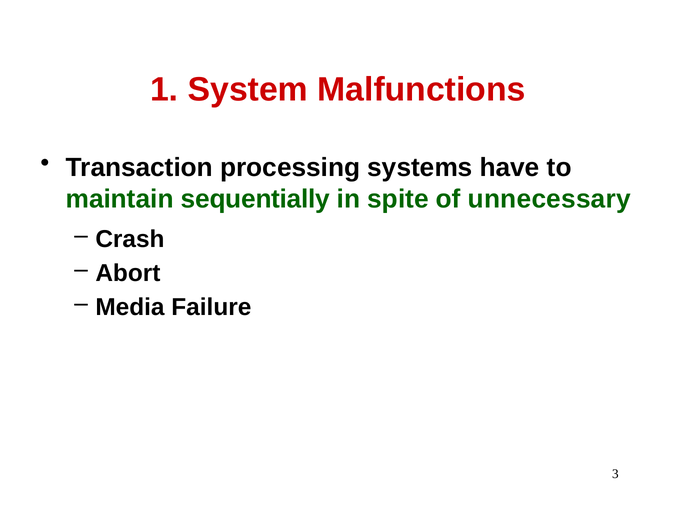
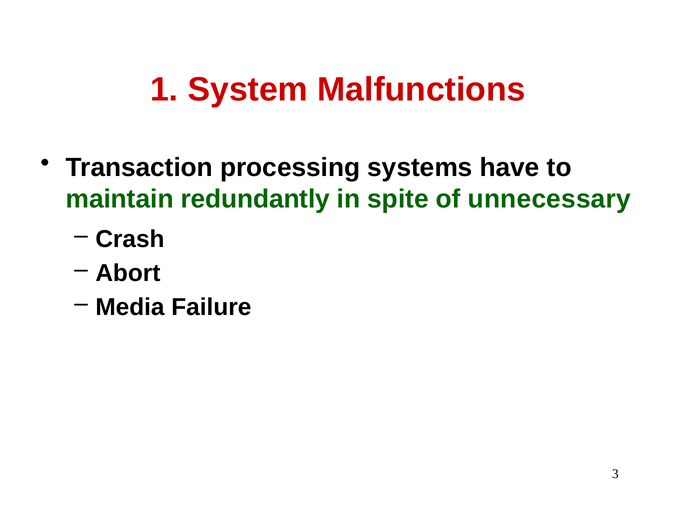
sequentially: sequentially -> redundantly
